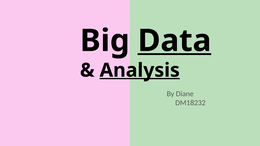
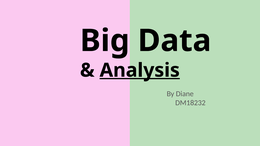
Data underline: present -> none
